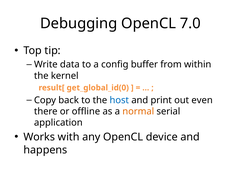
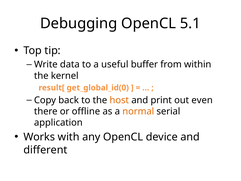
7.0: 7.0 -> 5.1
config: config -> useful
host colour: blue -> orange
happens: happens -> different
